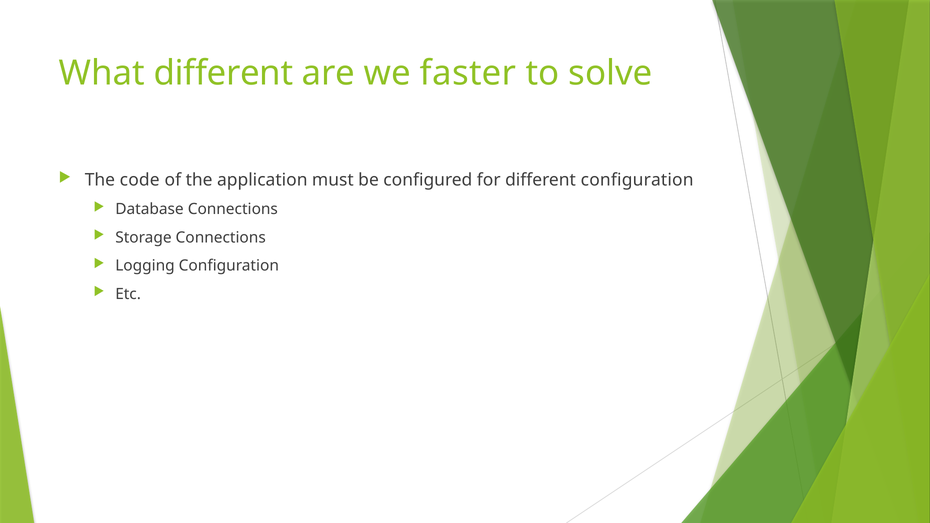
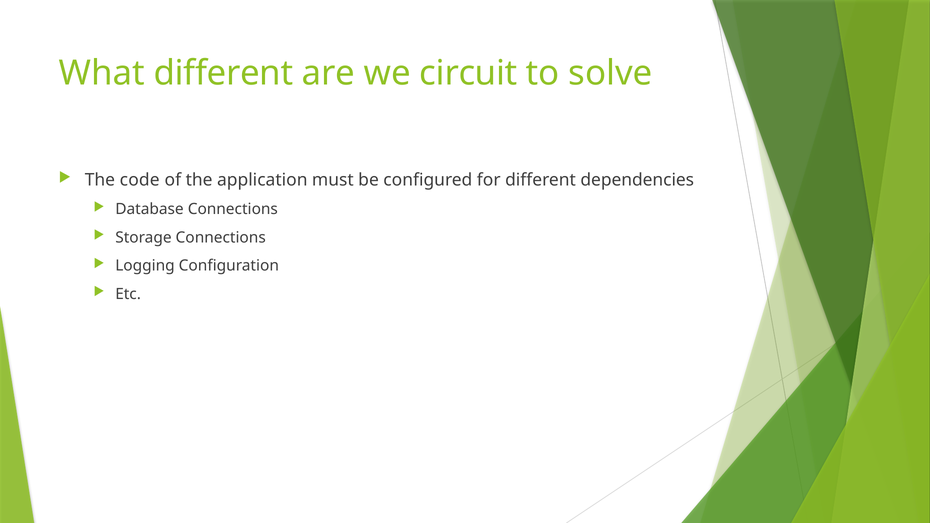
faster: faster -> circuit
different configuration: configuration -> dependencies
